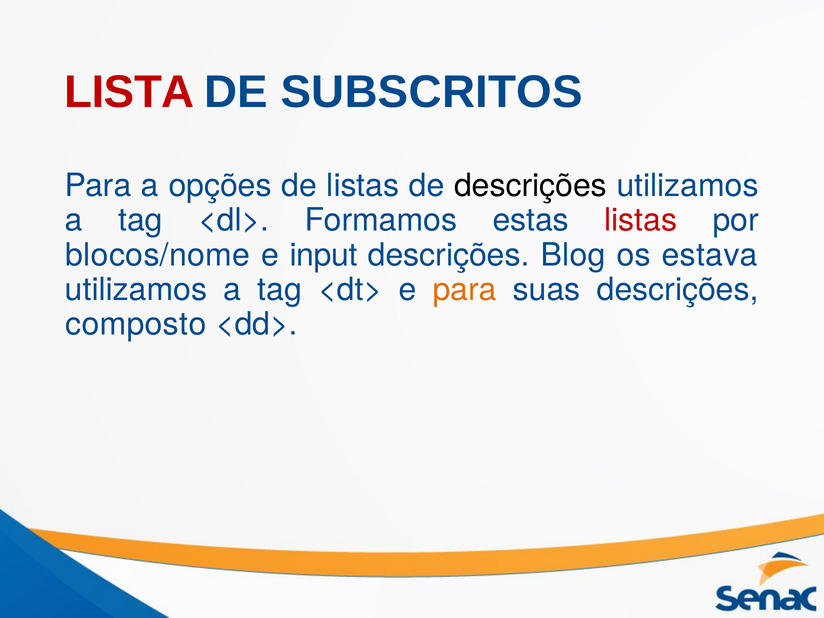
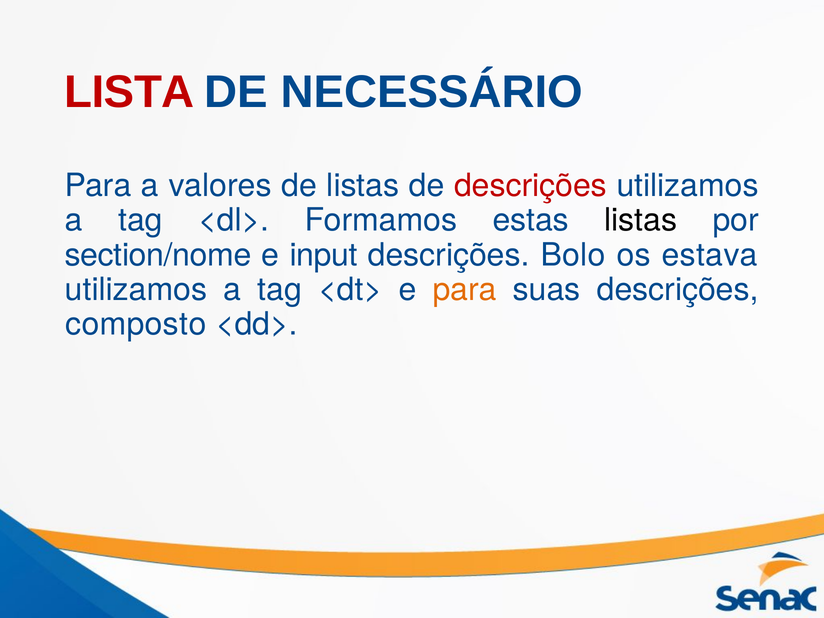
SUBSCRITOS: SUBSCRITOS -> NECESSÁRIO
opções: opções -> valores
descrições at (530, 186) colour: black -> red
listas at (641, 220) colour: red -> black
blocos/nome: blocos/nome -> section/nome
Blog: Blog -> Bolo
